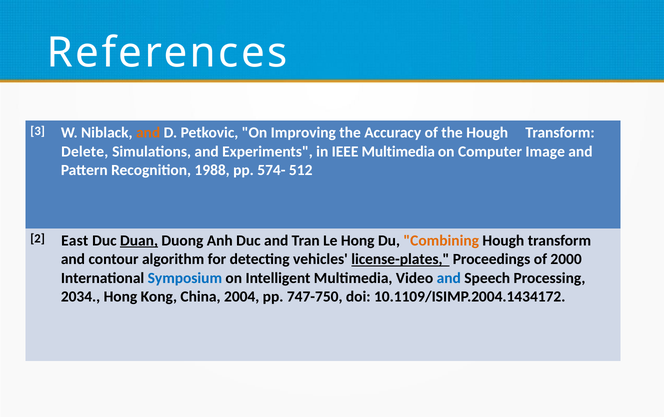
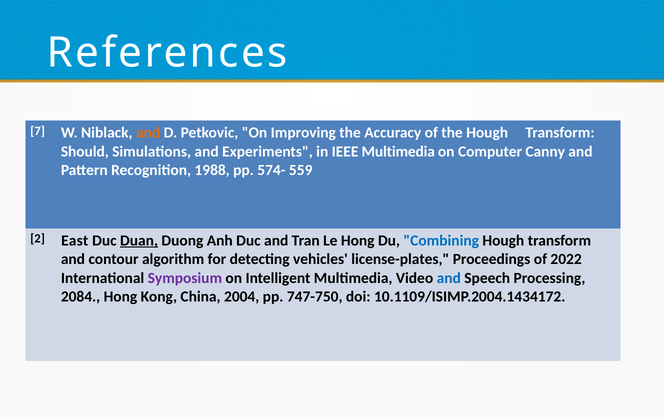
3: 3 -> 7
Delete: Delete -> Should
Image: Image -> Canny
512: 512 -> 559
Combining colour: orange -> blue
license-plates underline: present -> none
2000: 2000 -> 2022
Symposium colour: blue -> purple
2034: 2034 -> 2084
